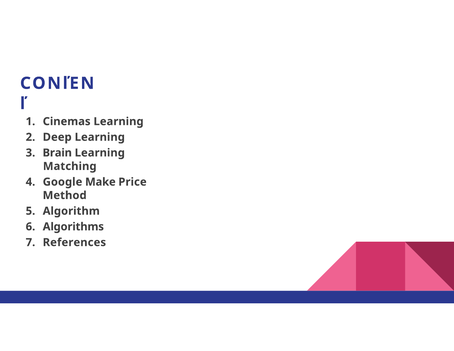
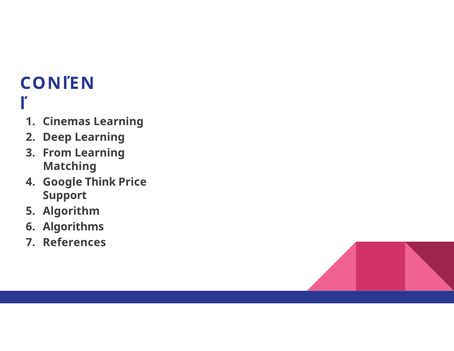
Brain: Brain -> From
Make: Make -> Think
Method: Method -> Support
